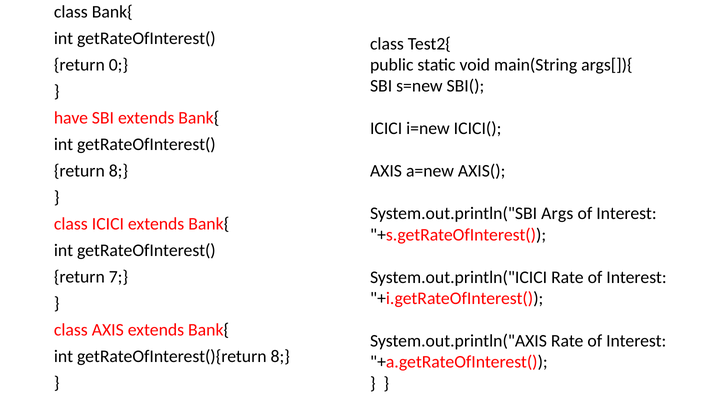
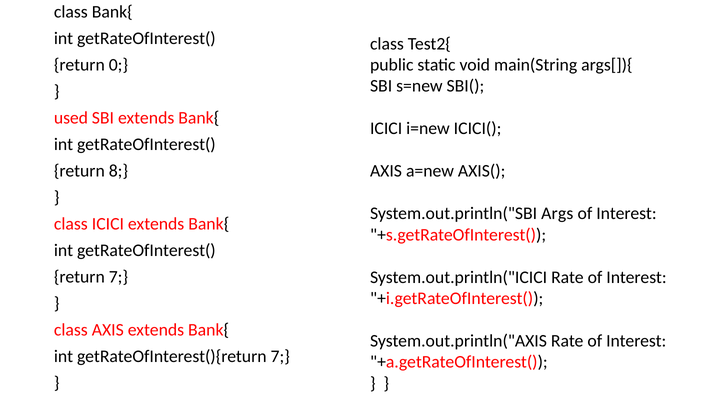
have: have -> used
getRateOfInterest(){return 8: 8 -> 7
